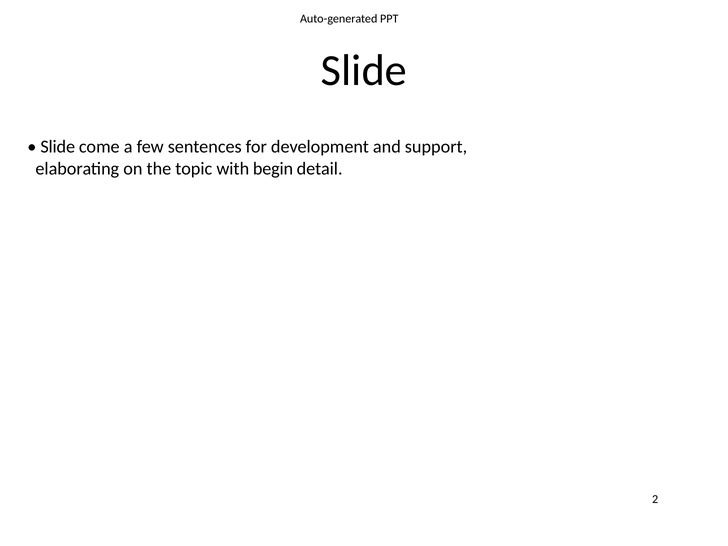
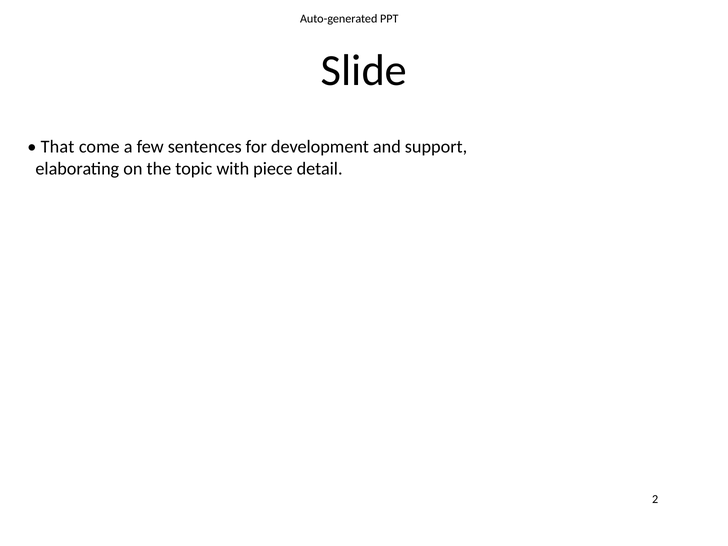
Slide at (58, 147): Slide -> That
begin: begin -> piece
